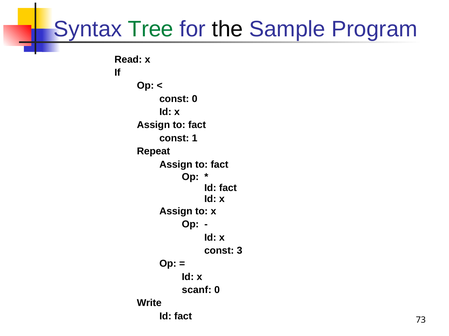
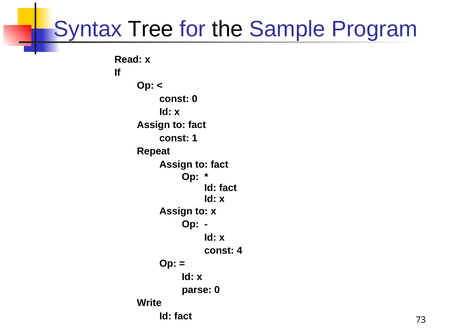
Tree colour: green -> black
3: 3 -> 4
scanf: scanf -> parse
